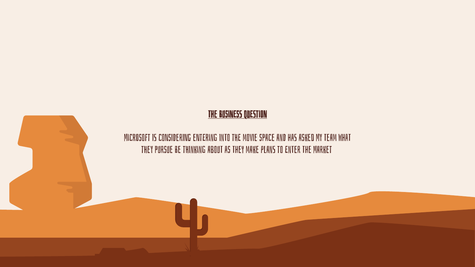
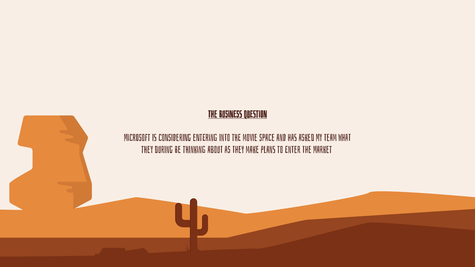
pursue: pursue -> during
